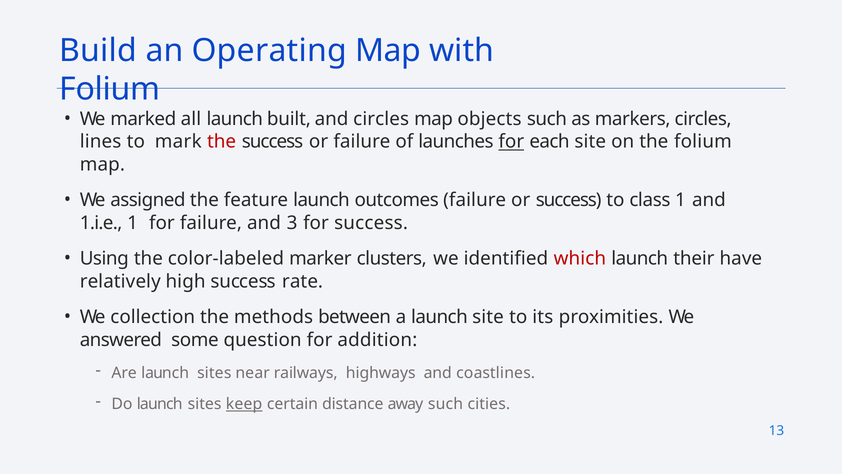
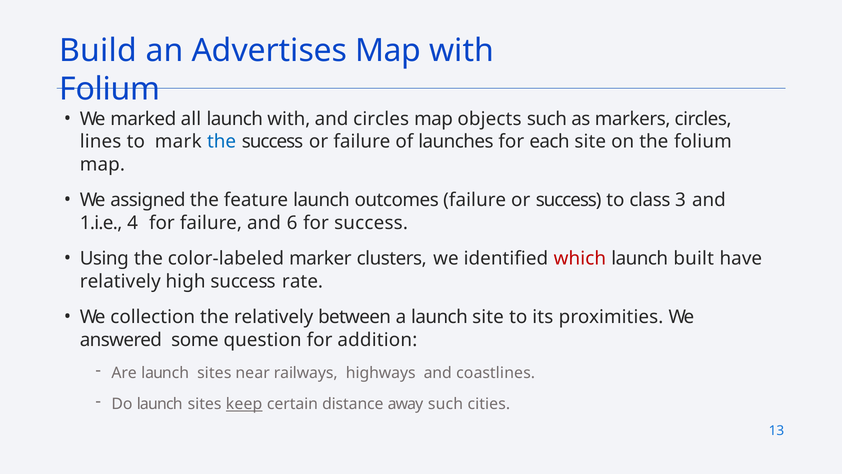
Operating: Operating -> Advertises
launch built: built -> with
the at (222, 142) colour: red -> blue
for at (511, 142) underline: present -> none
class 1: 1 -> 3
1.i.e 1: 1 -> 4
3: 3 -> 6
their: their -> built
the methods: methods -> relatively
